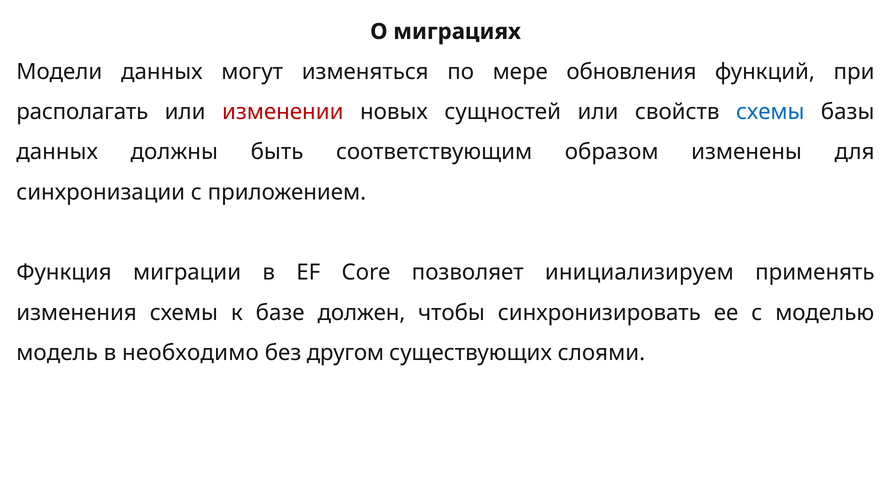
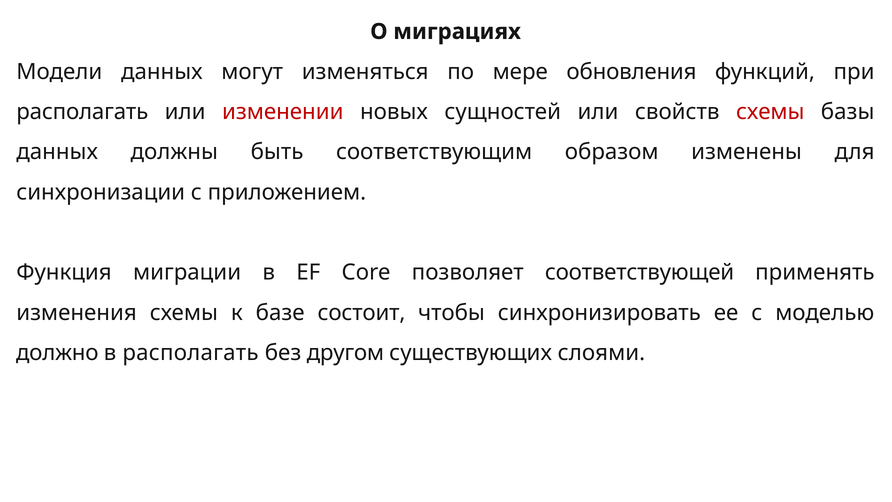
схемы at (770, 112) colour: blue -> red
инициализируем: инициализируем -> соответствующей
должен: должен -> состоит
модель: модель -> должно
в необходимо: необходимо -> располагать
